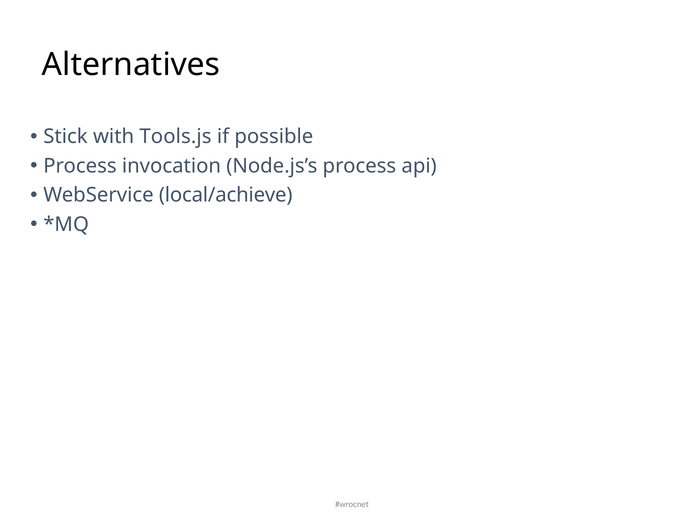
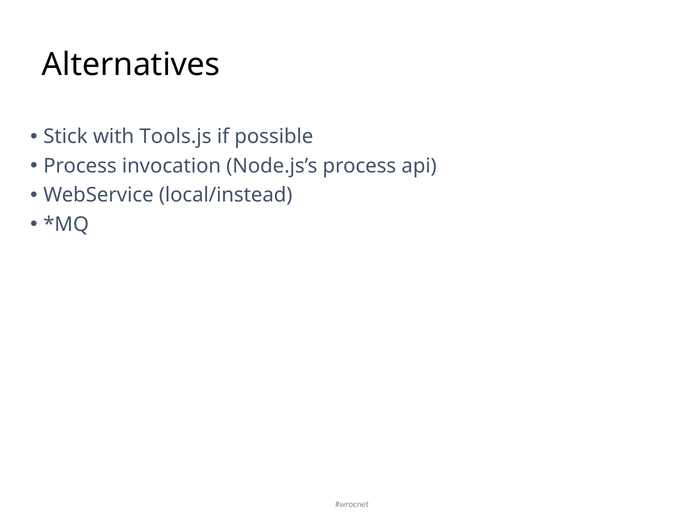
local/achieve: local/achieve -> local/instead
